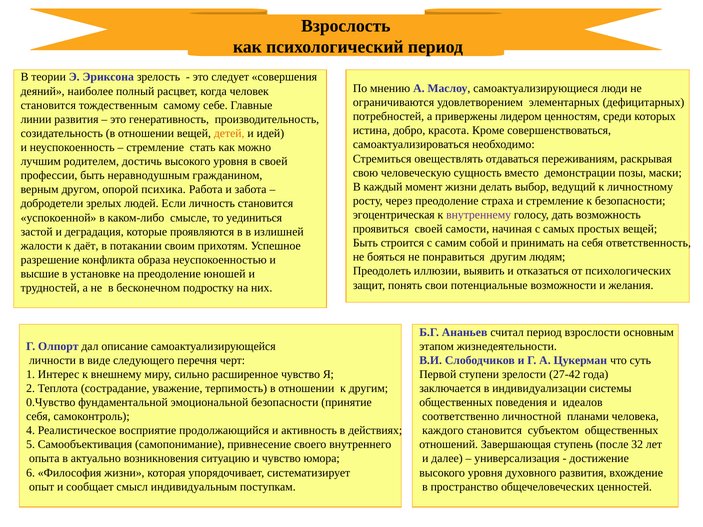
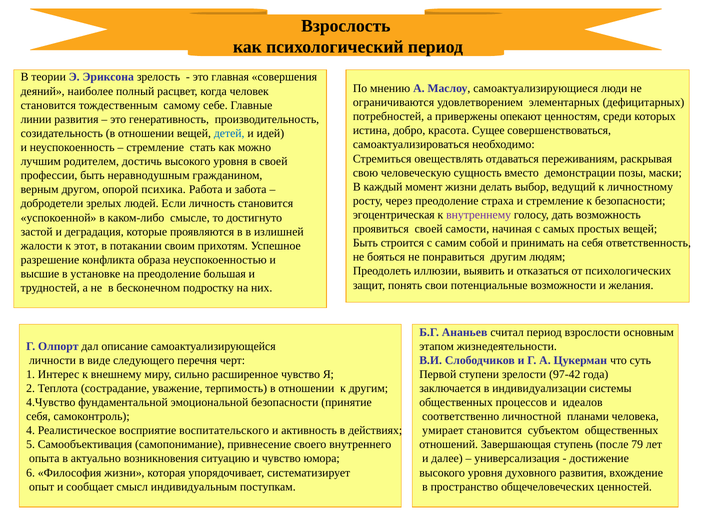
следует: следует -> главная
лидером: лидером -> опекают
Кроме: Кроме -> Сущее
детей colour: orange -> blue
уединиться: уединиться -> достигнуто
даёт: даёт -> этот
юношей: юношей -> большая
27-42: 27-42 -> 97-42
0.Чувство: 0.Чувство -> 4.Чувство
поведения: поведения -> процессов
продолжающийся: продолжающийся -> воспитательского
каждого: каждого -> умирает
32: 32 -> 79
